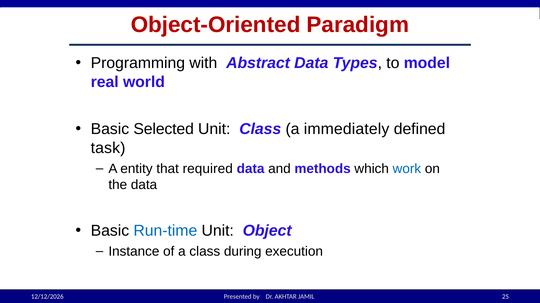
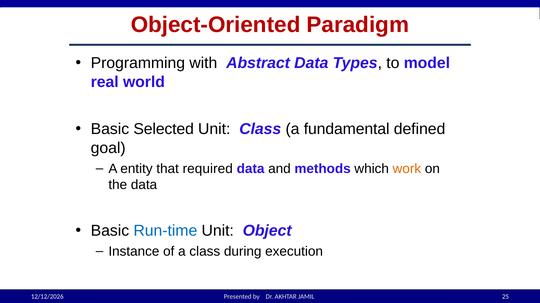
immediately: immediately -> fundamental
task: task -> goal
work colour: blue -> orange
